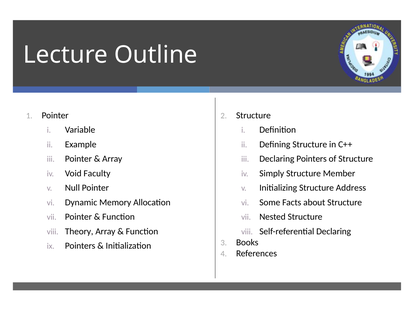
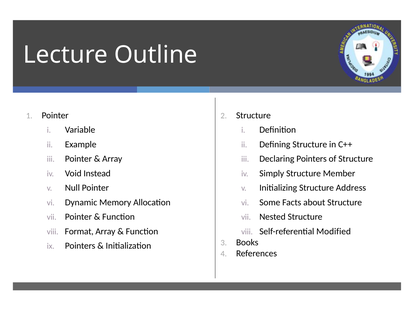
Faculty: Faculty -> Instead
Theory: Theory -> Format
Self-referential Declaring: Declaring -> Modified
